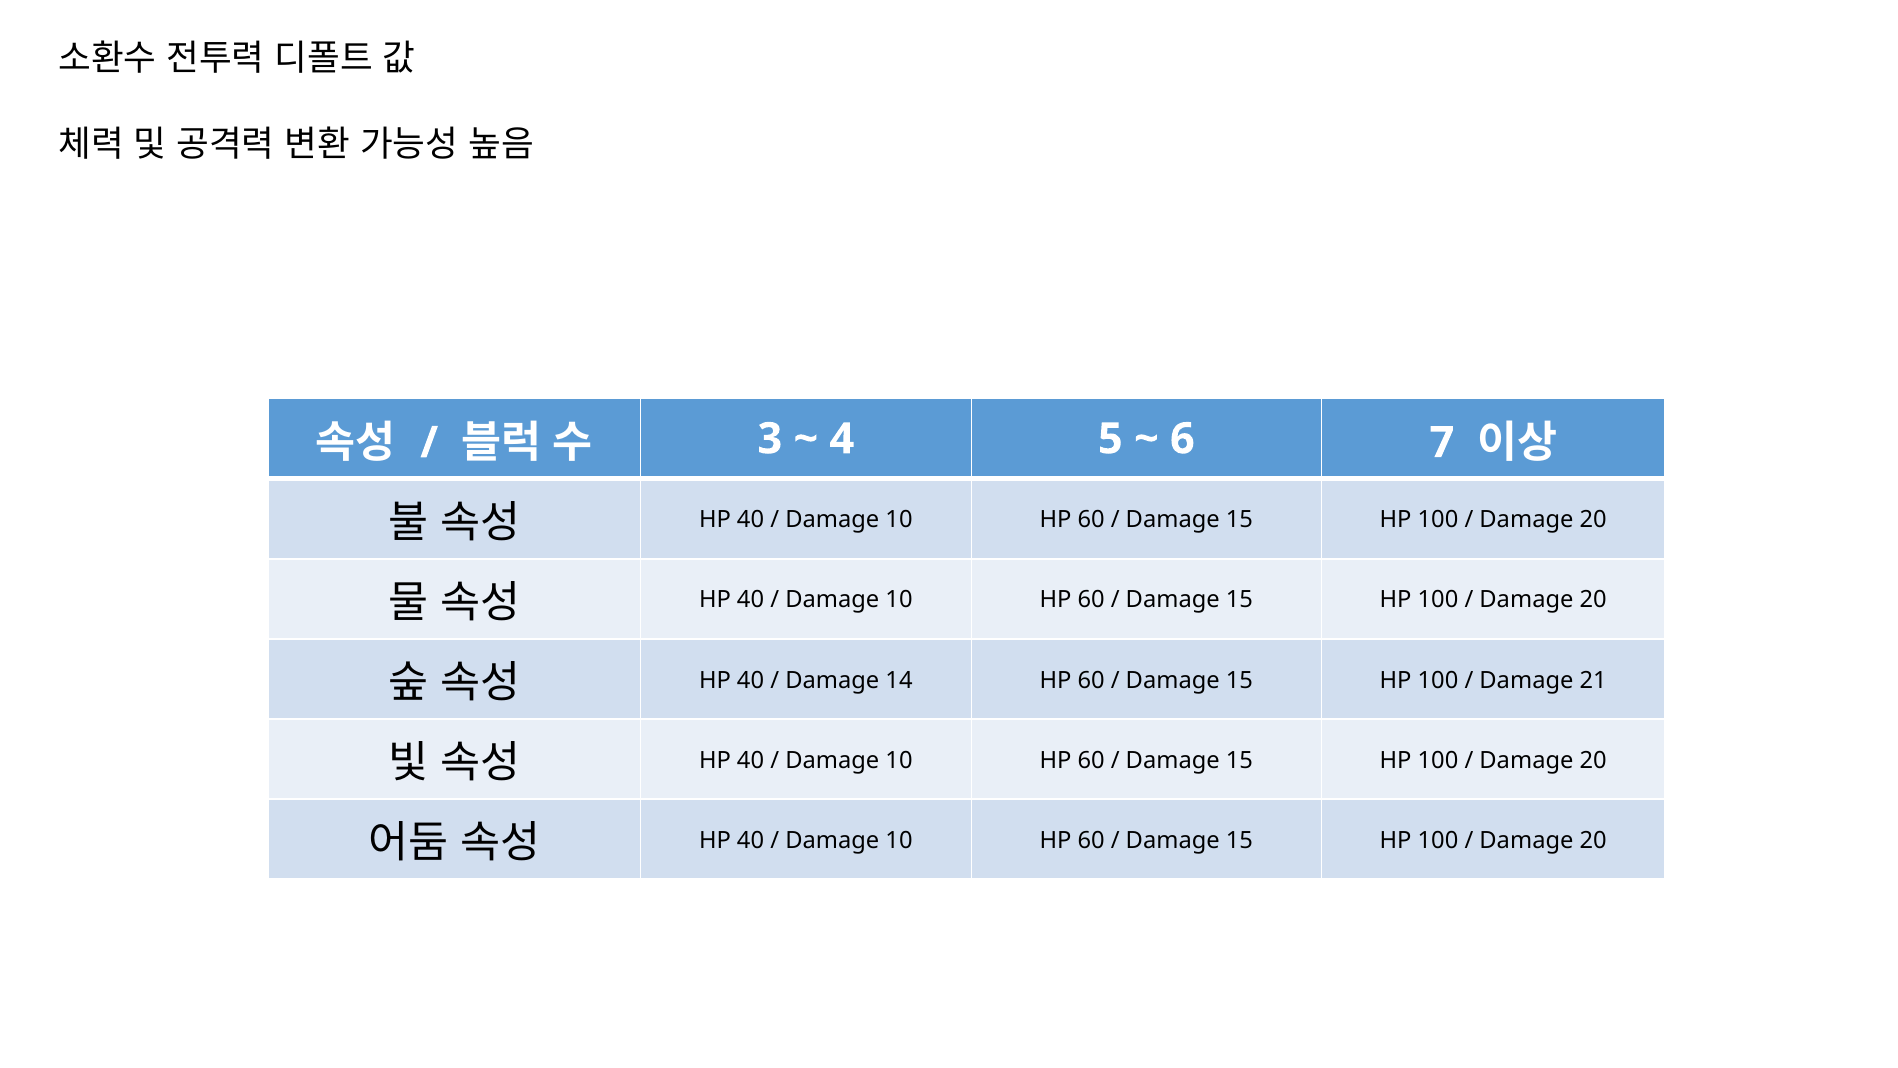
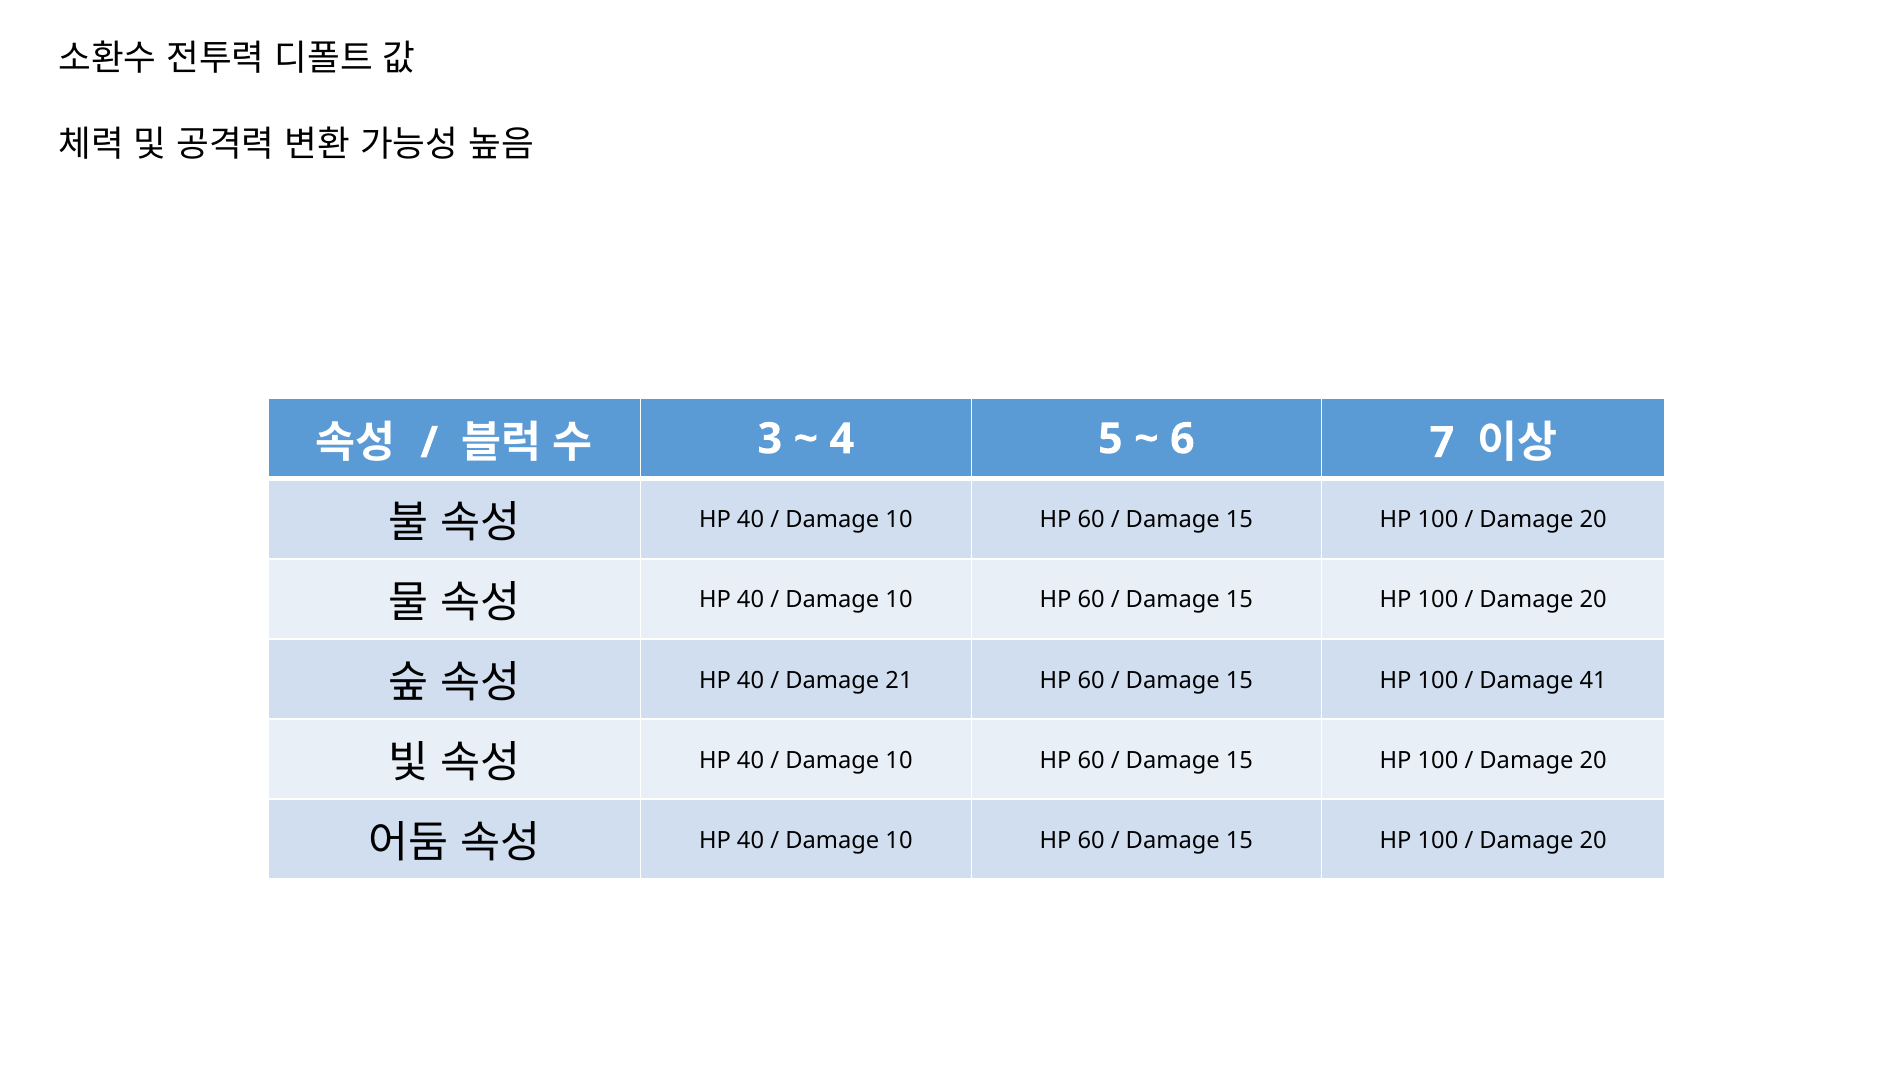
14: 14 -> 21
21: 21 -> 41
